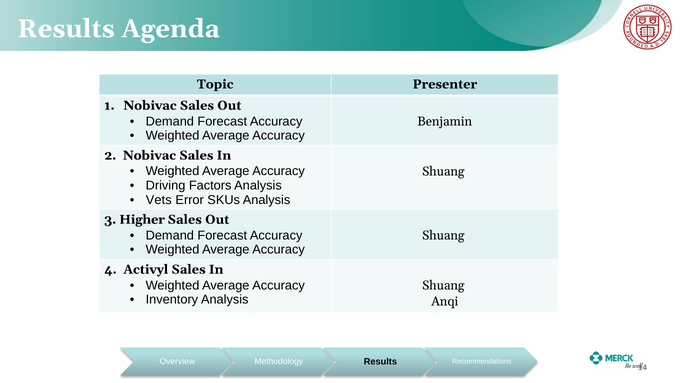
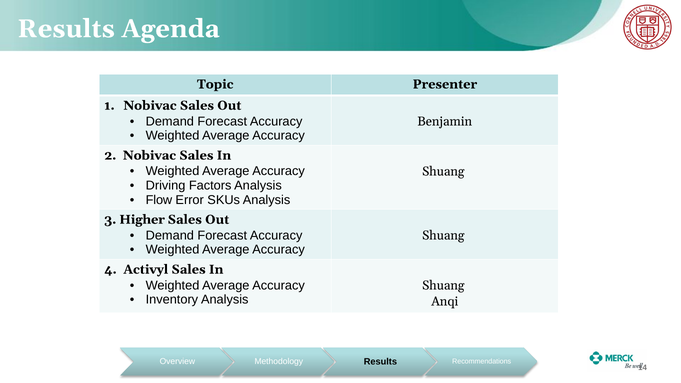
Vets: Vets -> Flow
